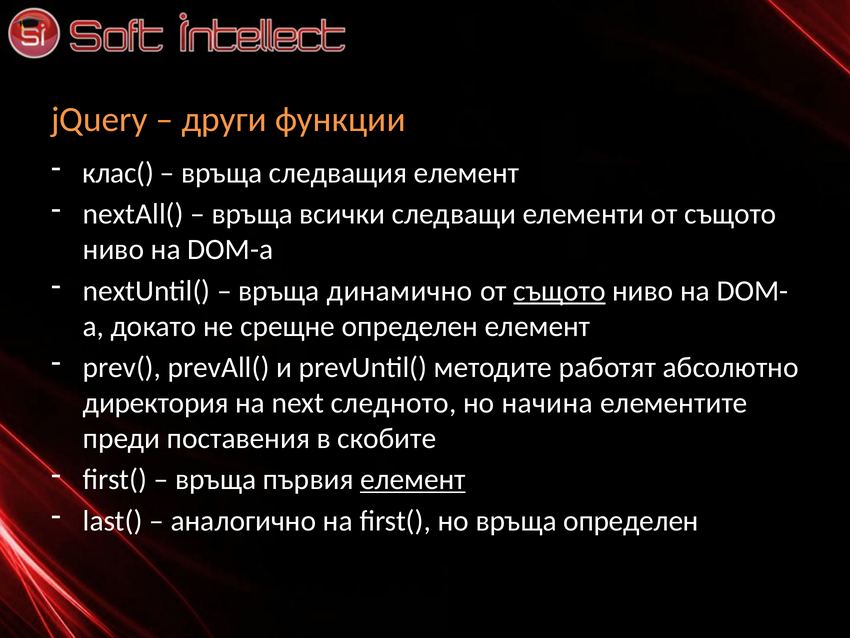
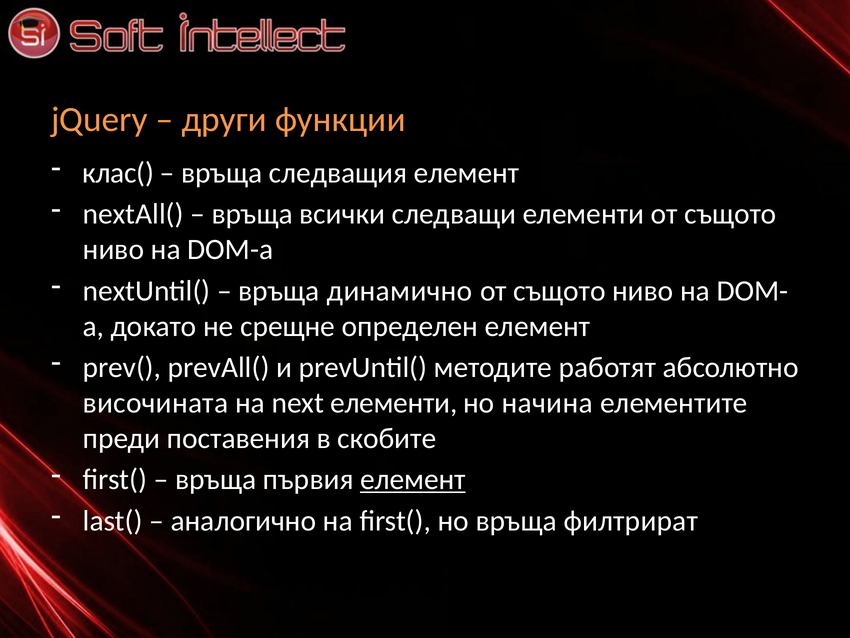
същото at (559, 291) underline: present -> none
директория: директория -> височината
next следното: следното -> елементи
връща определен: определен -> филтрират
